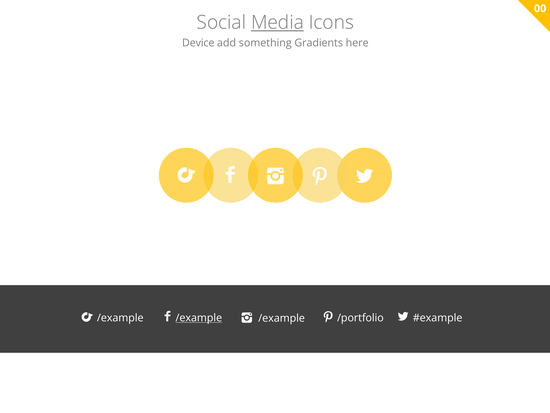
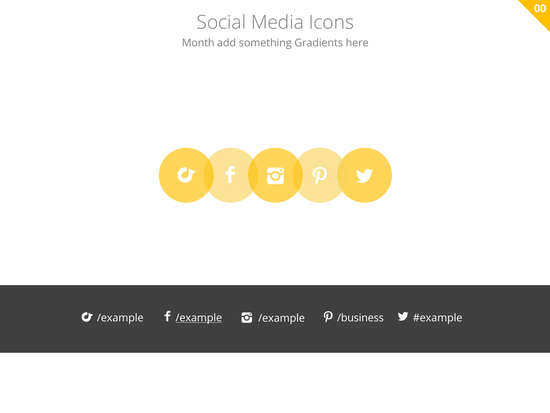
Media underline: present -> none
Device: Device -> Month
/portfolio: /portfolio -> /business
